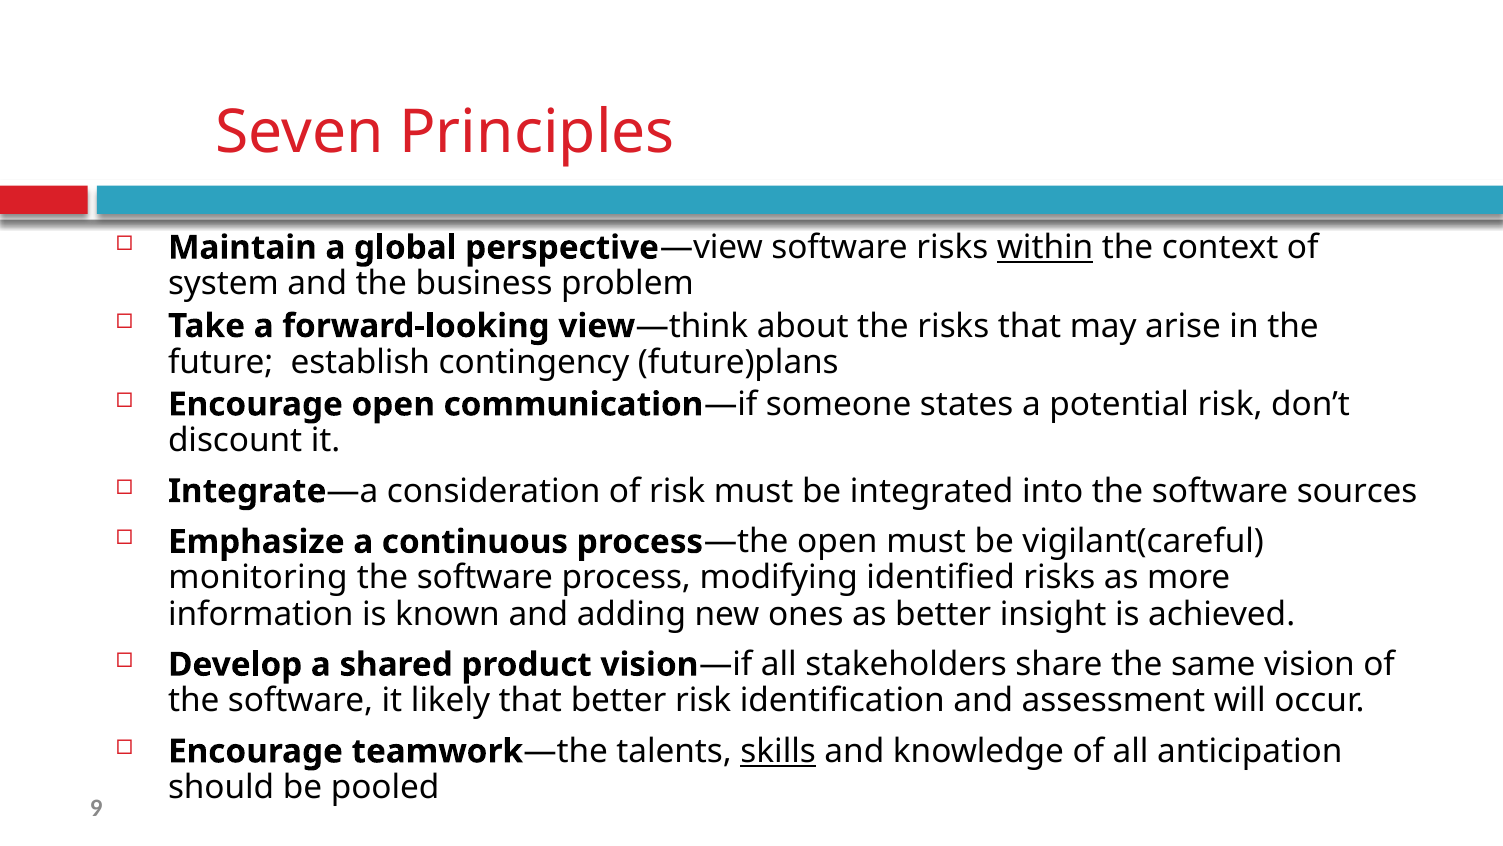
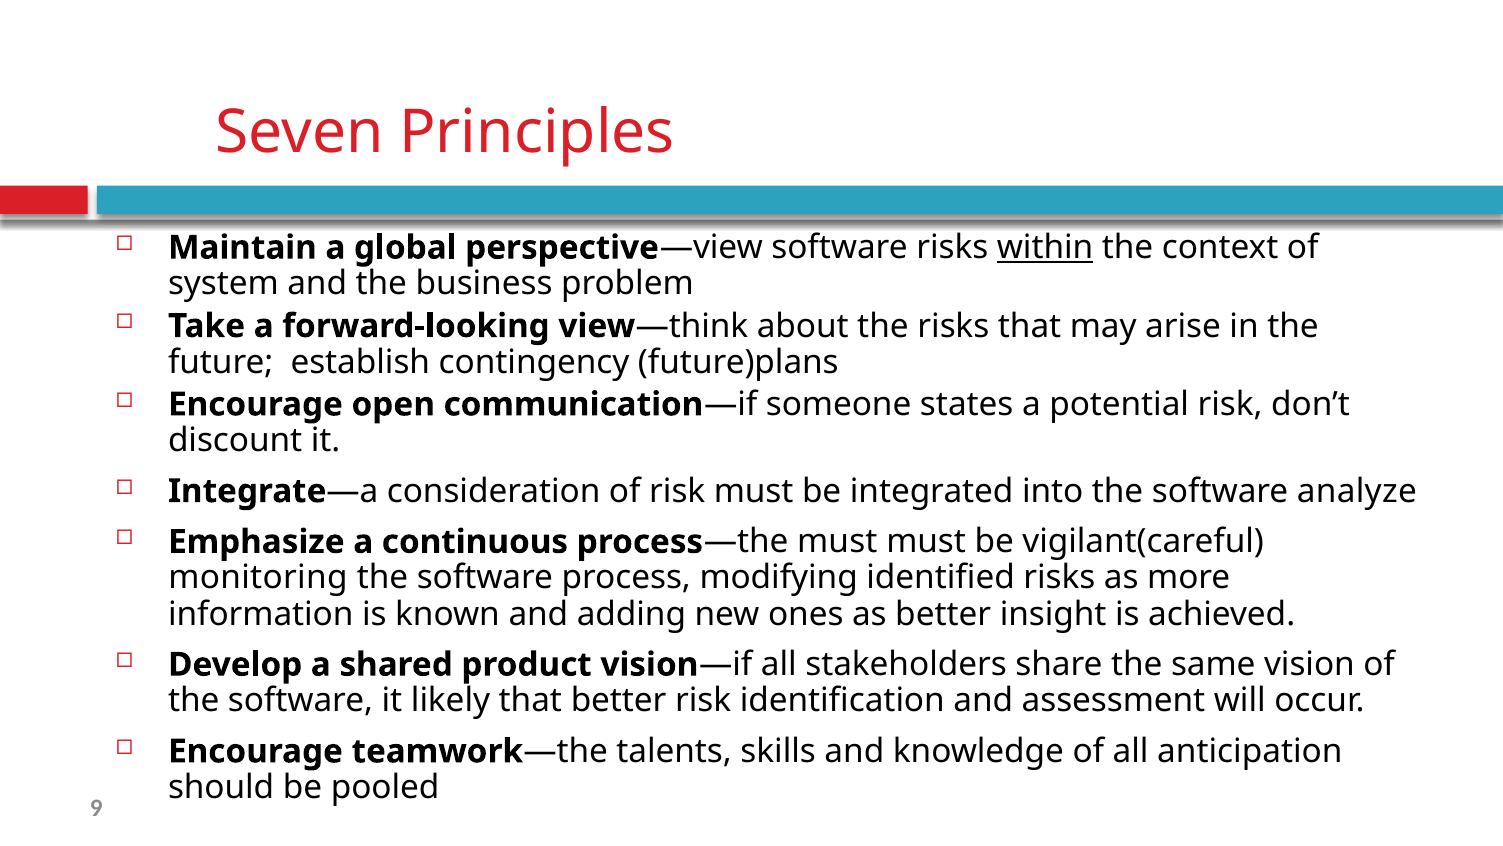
sources: sources -> analyze
process—the open: open -> must
skills underline: present -> none
